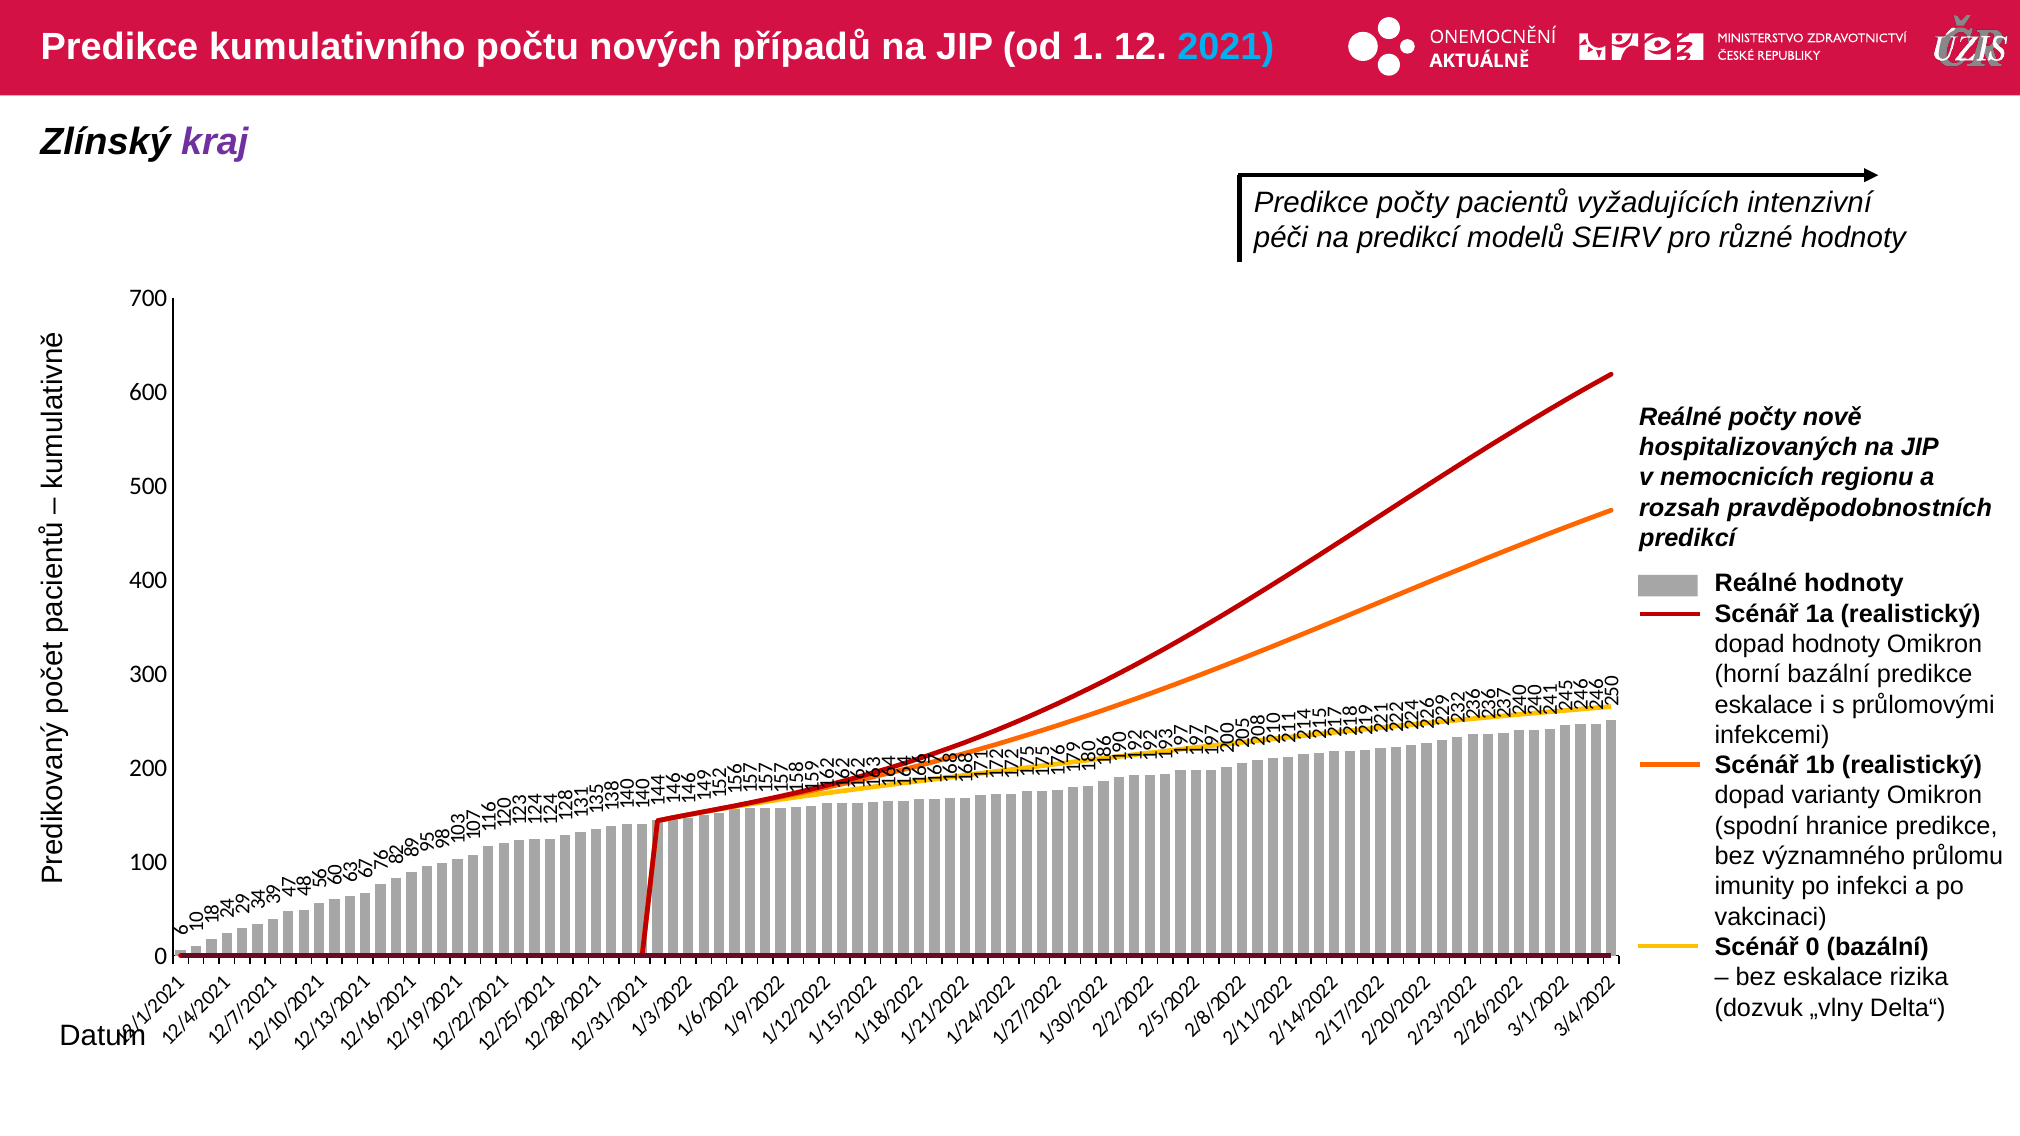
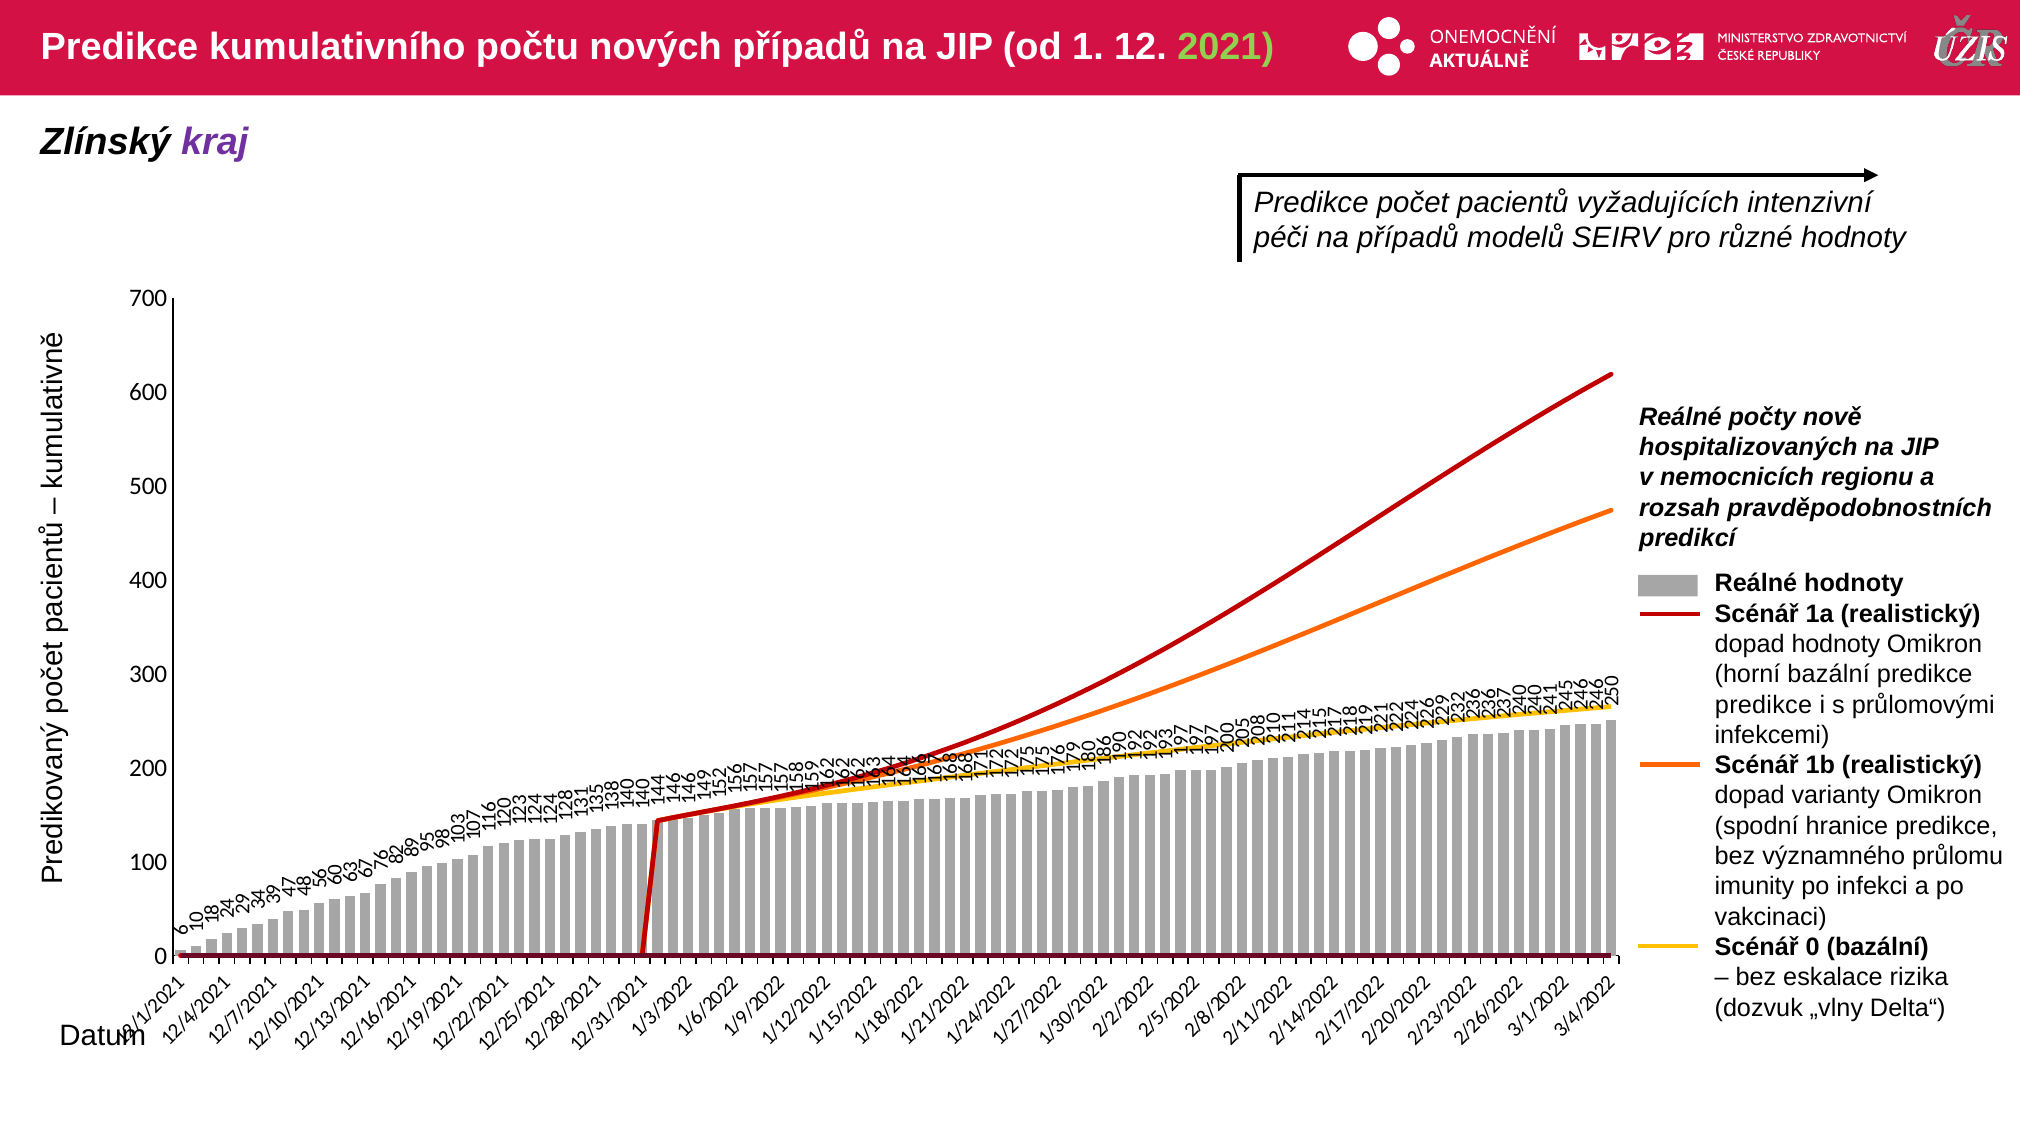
2021 colour: light blue -> light green
Predikce počty: počty -> počet
na predikcí: predikcí -> případů
eskalace at (1764, 705): eskalace -> predikce
